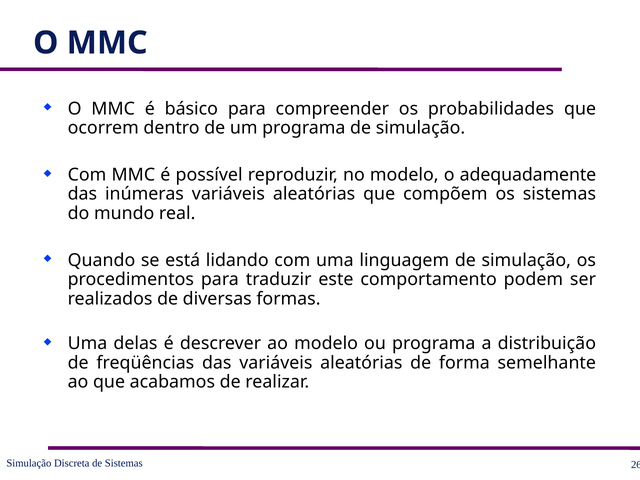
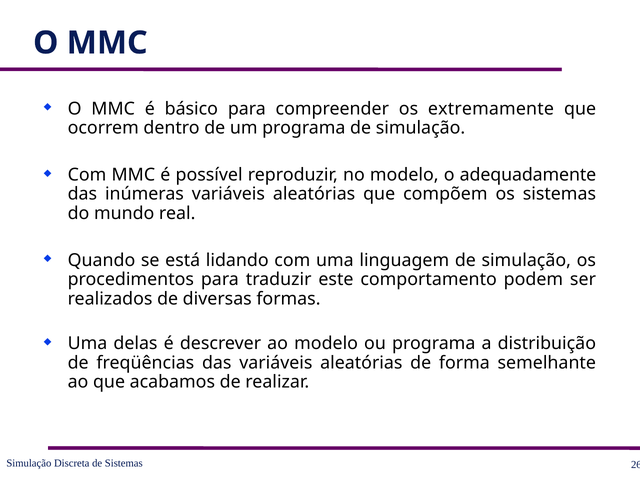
probabilidades: probabilidades -> extremamente
